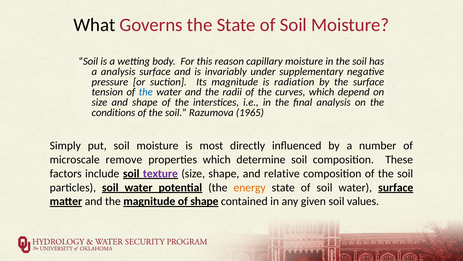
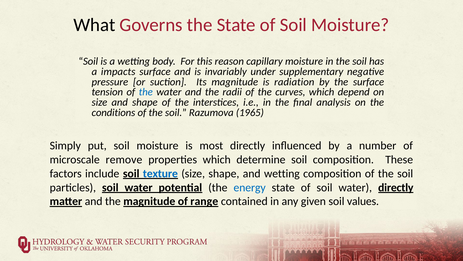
a analysis: analysis -> impacts
texture colour: purple -> blue
and relative: relative -> wetting
energy colour: orange -> blue
water surface: surface -> directly
of shape: shape -> range
